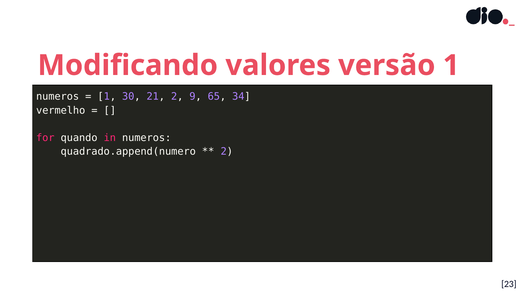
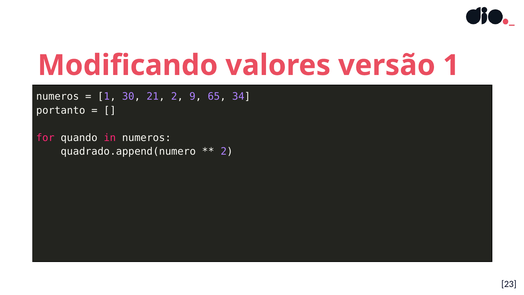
vermelho: vermelho -> portanto
